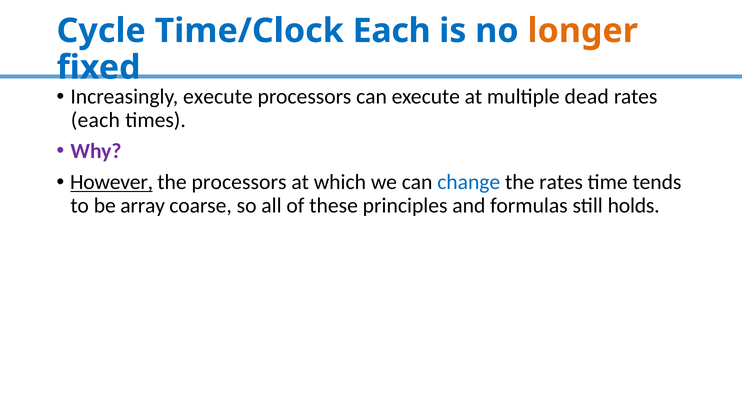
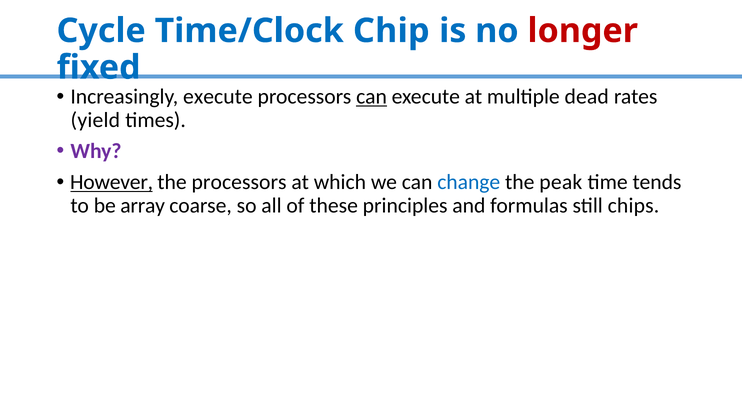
Time/Clock Each: Each -> Chip
longer colour: orange -> red
can at (372, 97) underline: none -> present
each at (95, 120): each -> yield
the rates: rates -> peak
holds: holds -> chips
